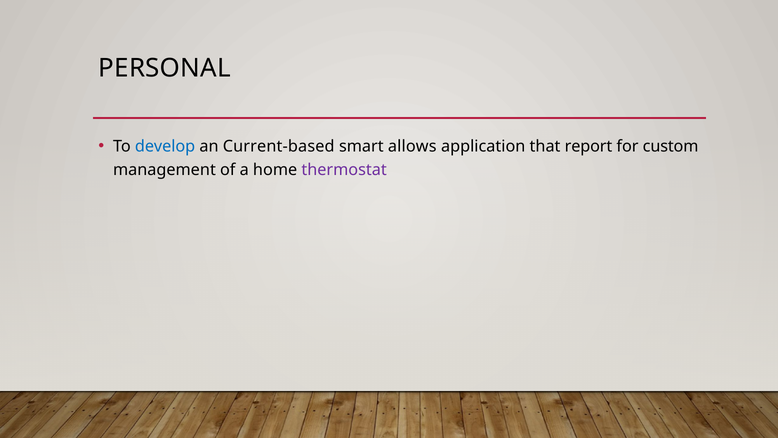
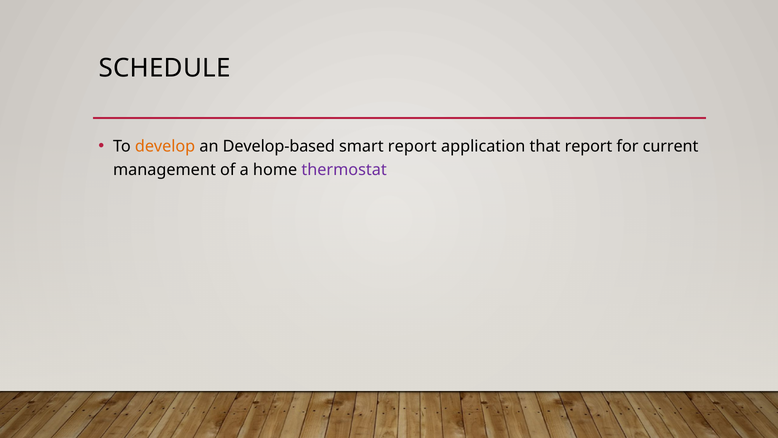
PERSONAL: PERSONAL -> SCHEDULE
develop colour: blue -> orange
Current-based: Current-based -> Develop-based
smart allows: allows -> report
custom: custom -> current
